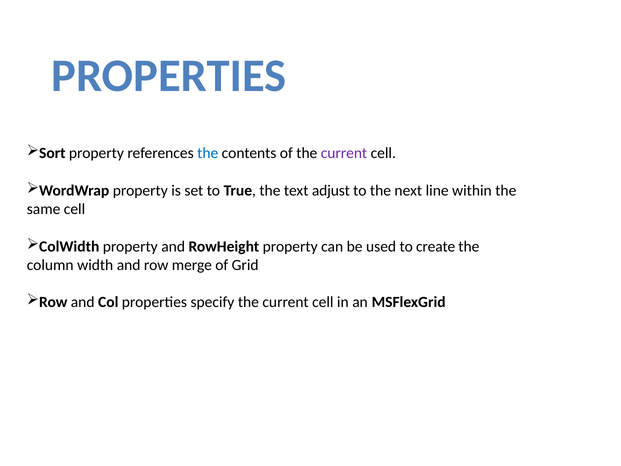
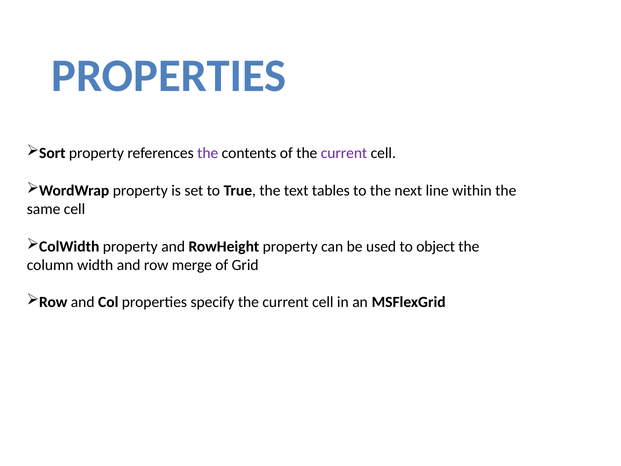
the at (208, 153) colour: blue -> purple
adjust: adjust -> tables
create: create -> object
